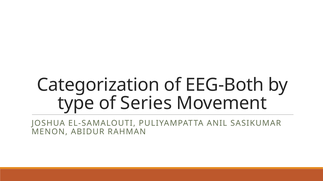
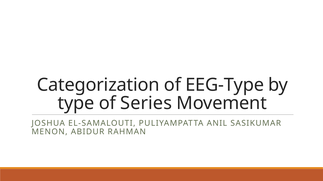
EEG-Both: EEG-Both -> EEG-Type
